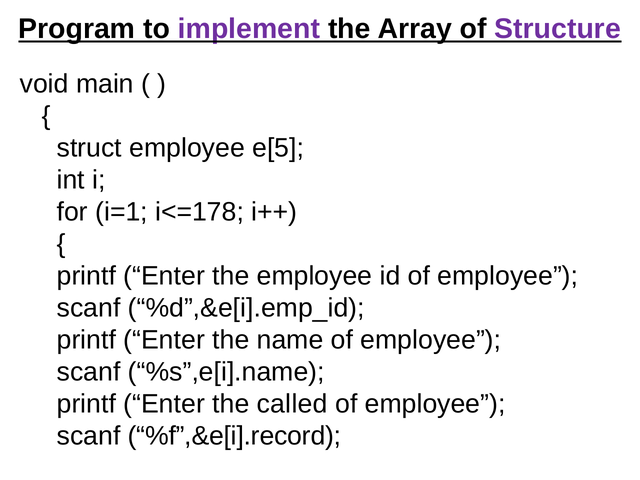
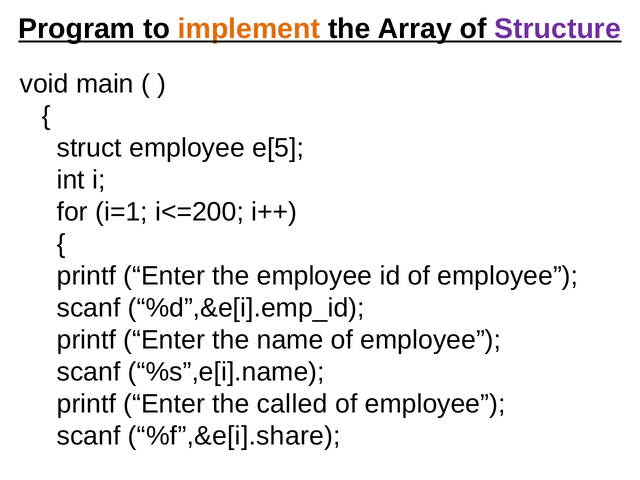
implement colour: purple -> orange
i<=178: i<=178 -> i<=200
%f”,&e[i].record: %f”,&e[i].record -> %f”,&e[i].share
